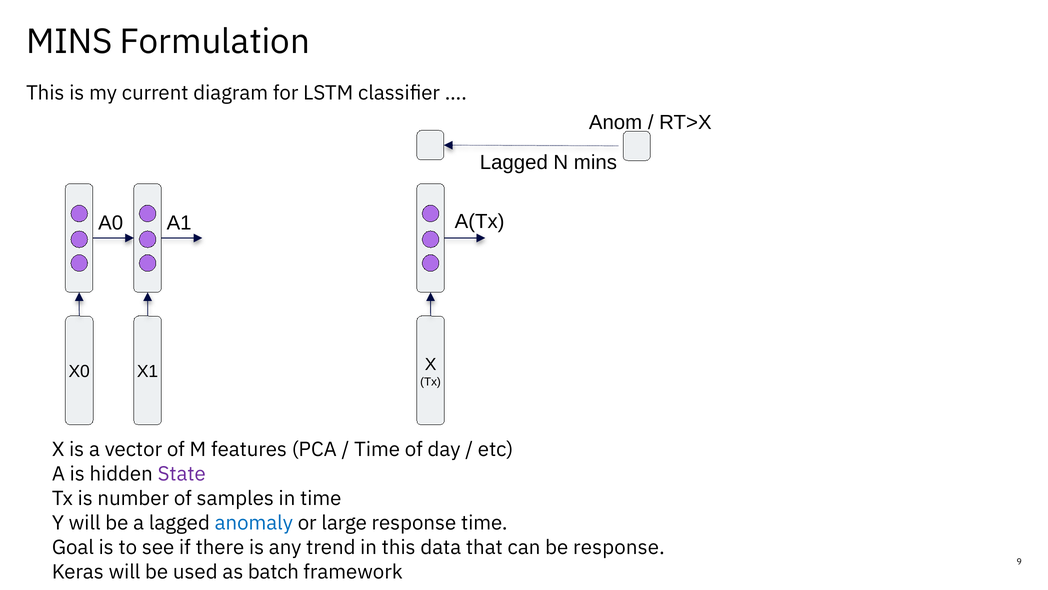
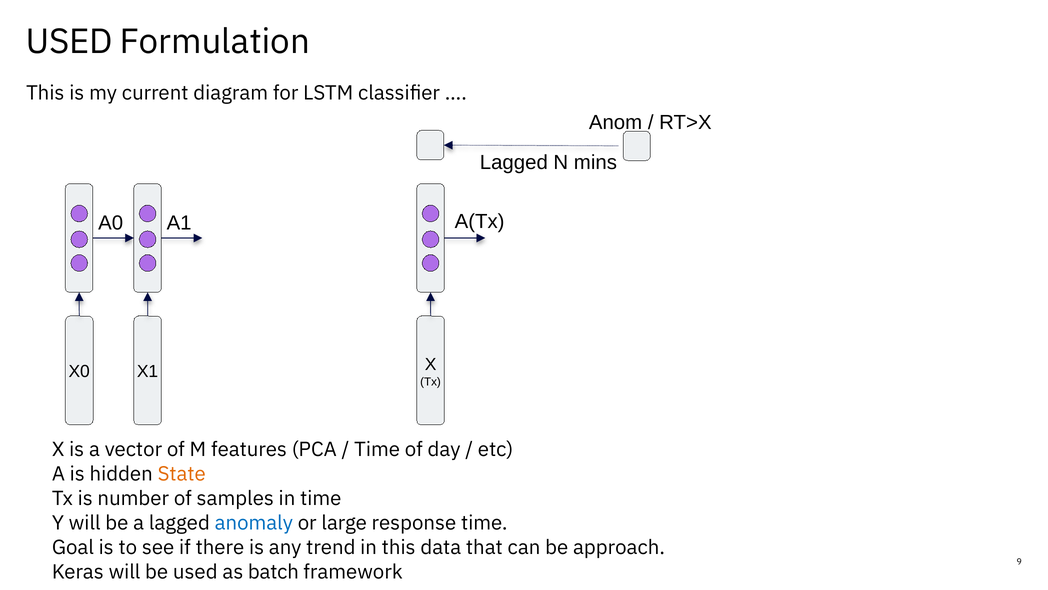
MINS at (69, 42): MINS -> USED
State colour: purple -> orange
be response: response -> approach
